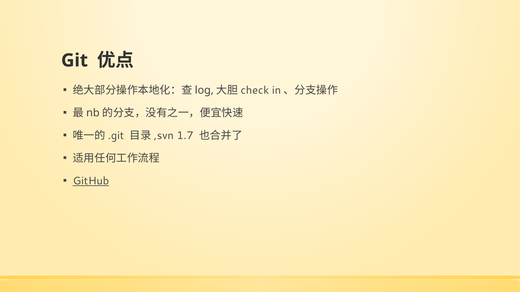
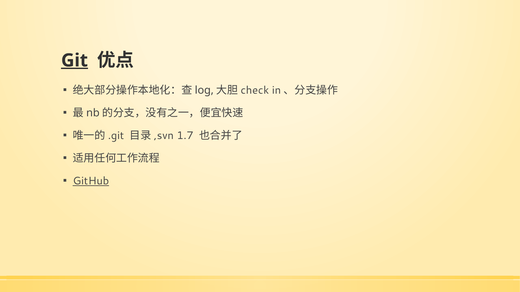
Git underline: none -> present
